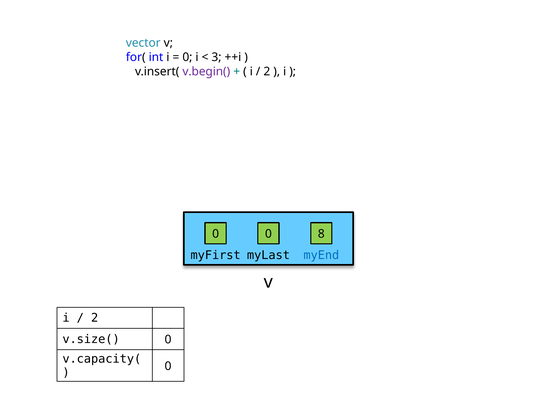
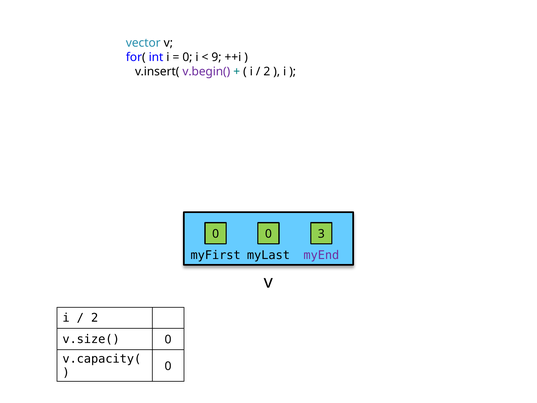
3: 3 -> 9
8: 8 -> 3
myEnd colour: blue -> purple
